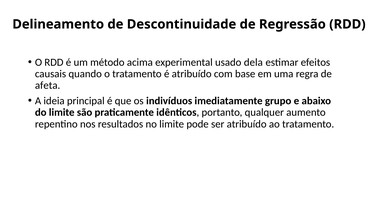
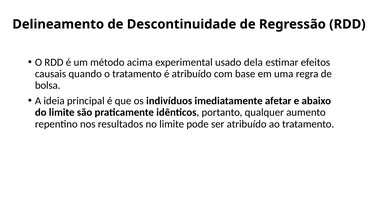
afeta: afeta -> bolsa
grupo: grupo -> afetar
